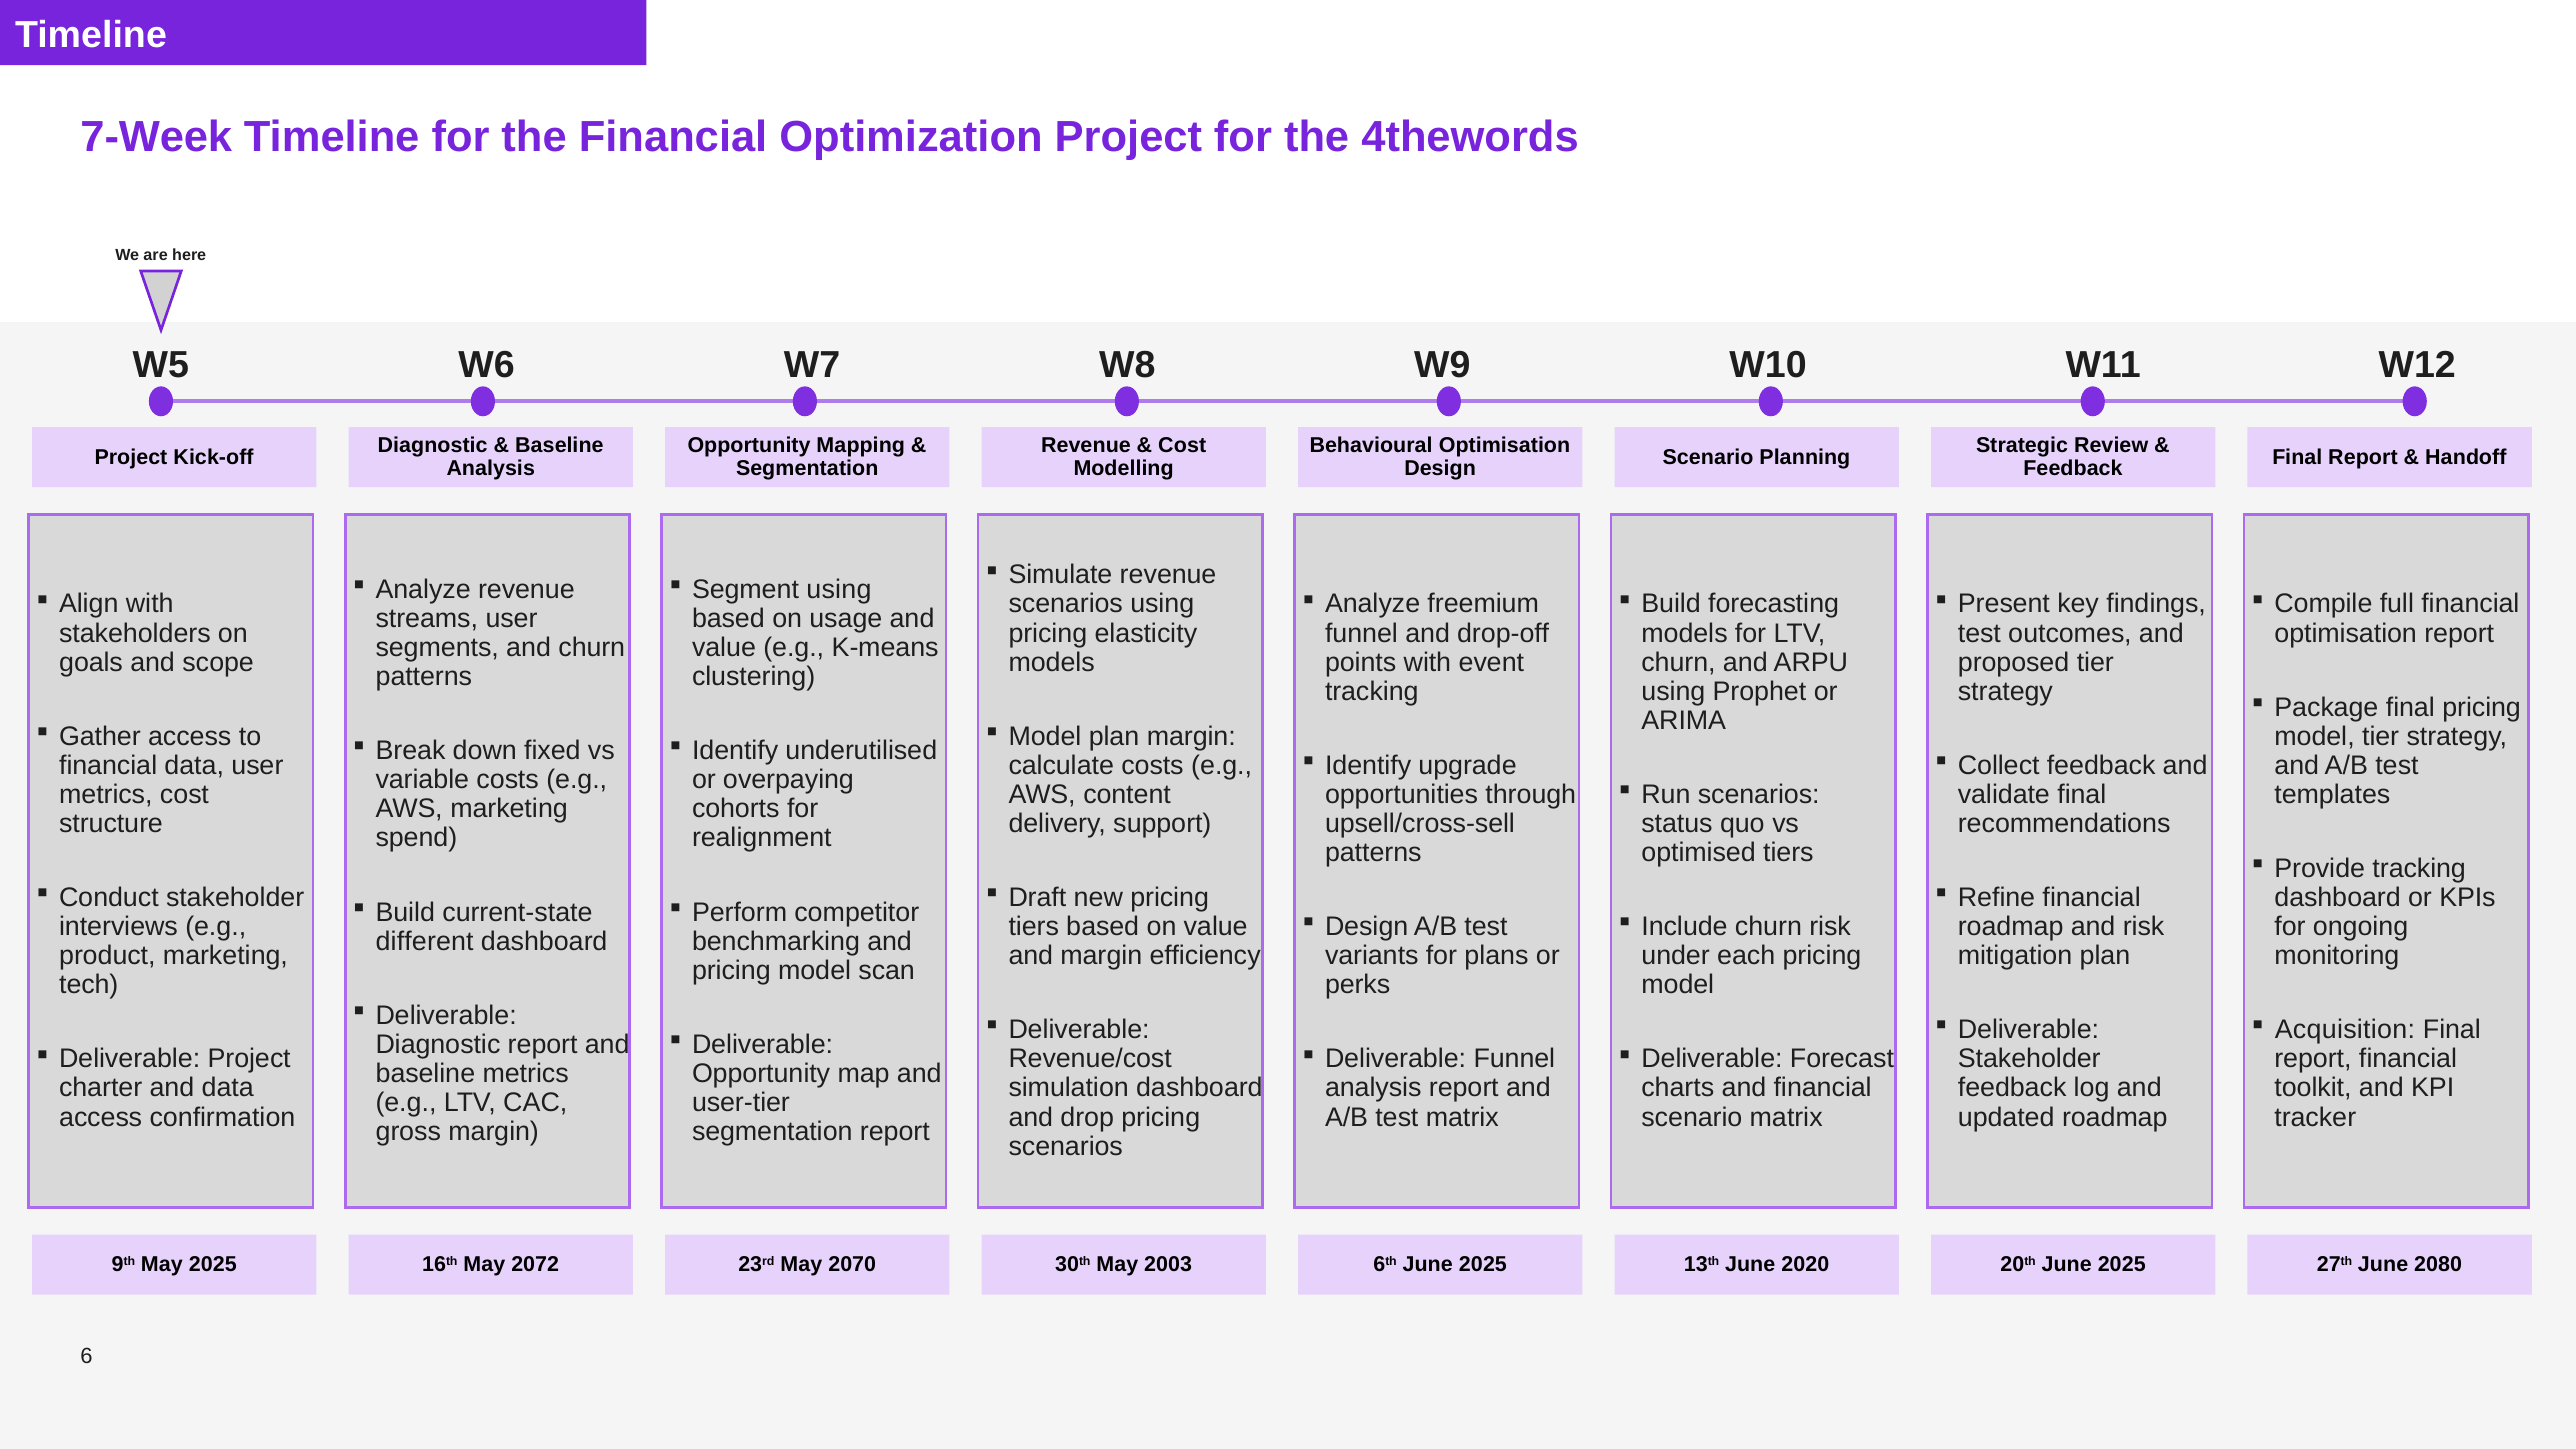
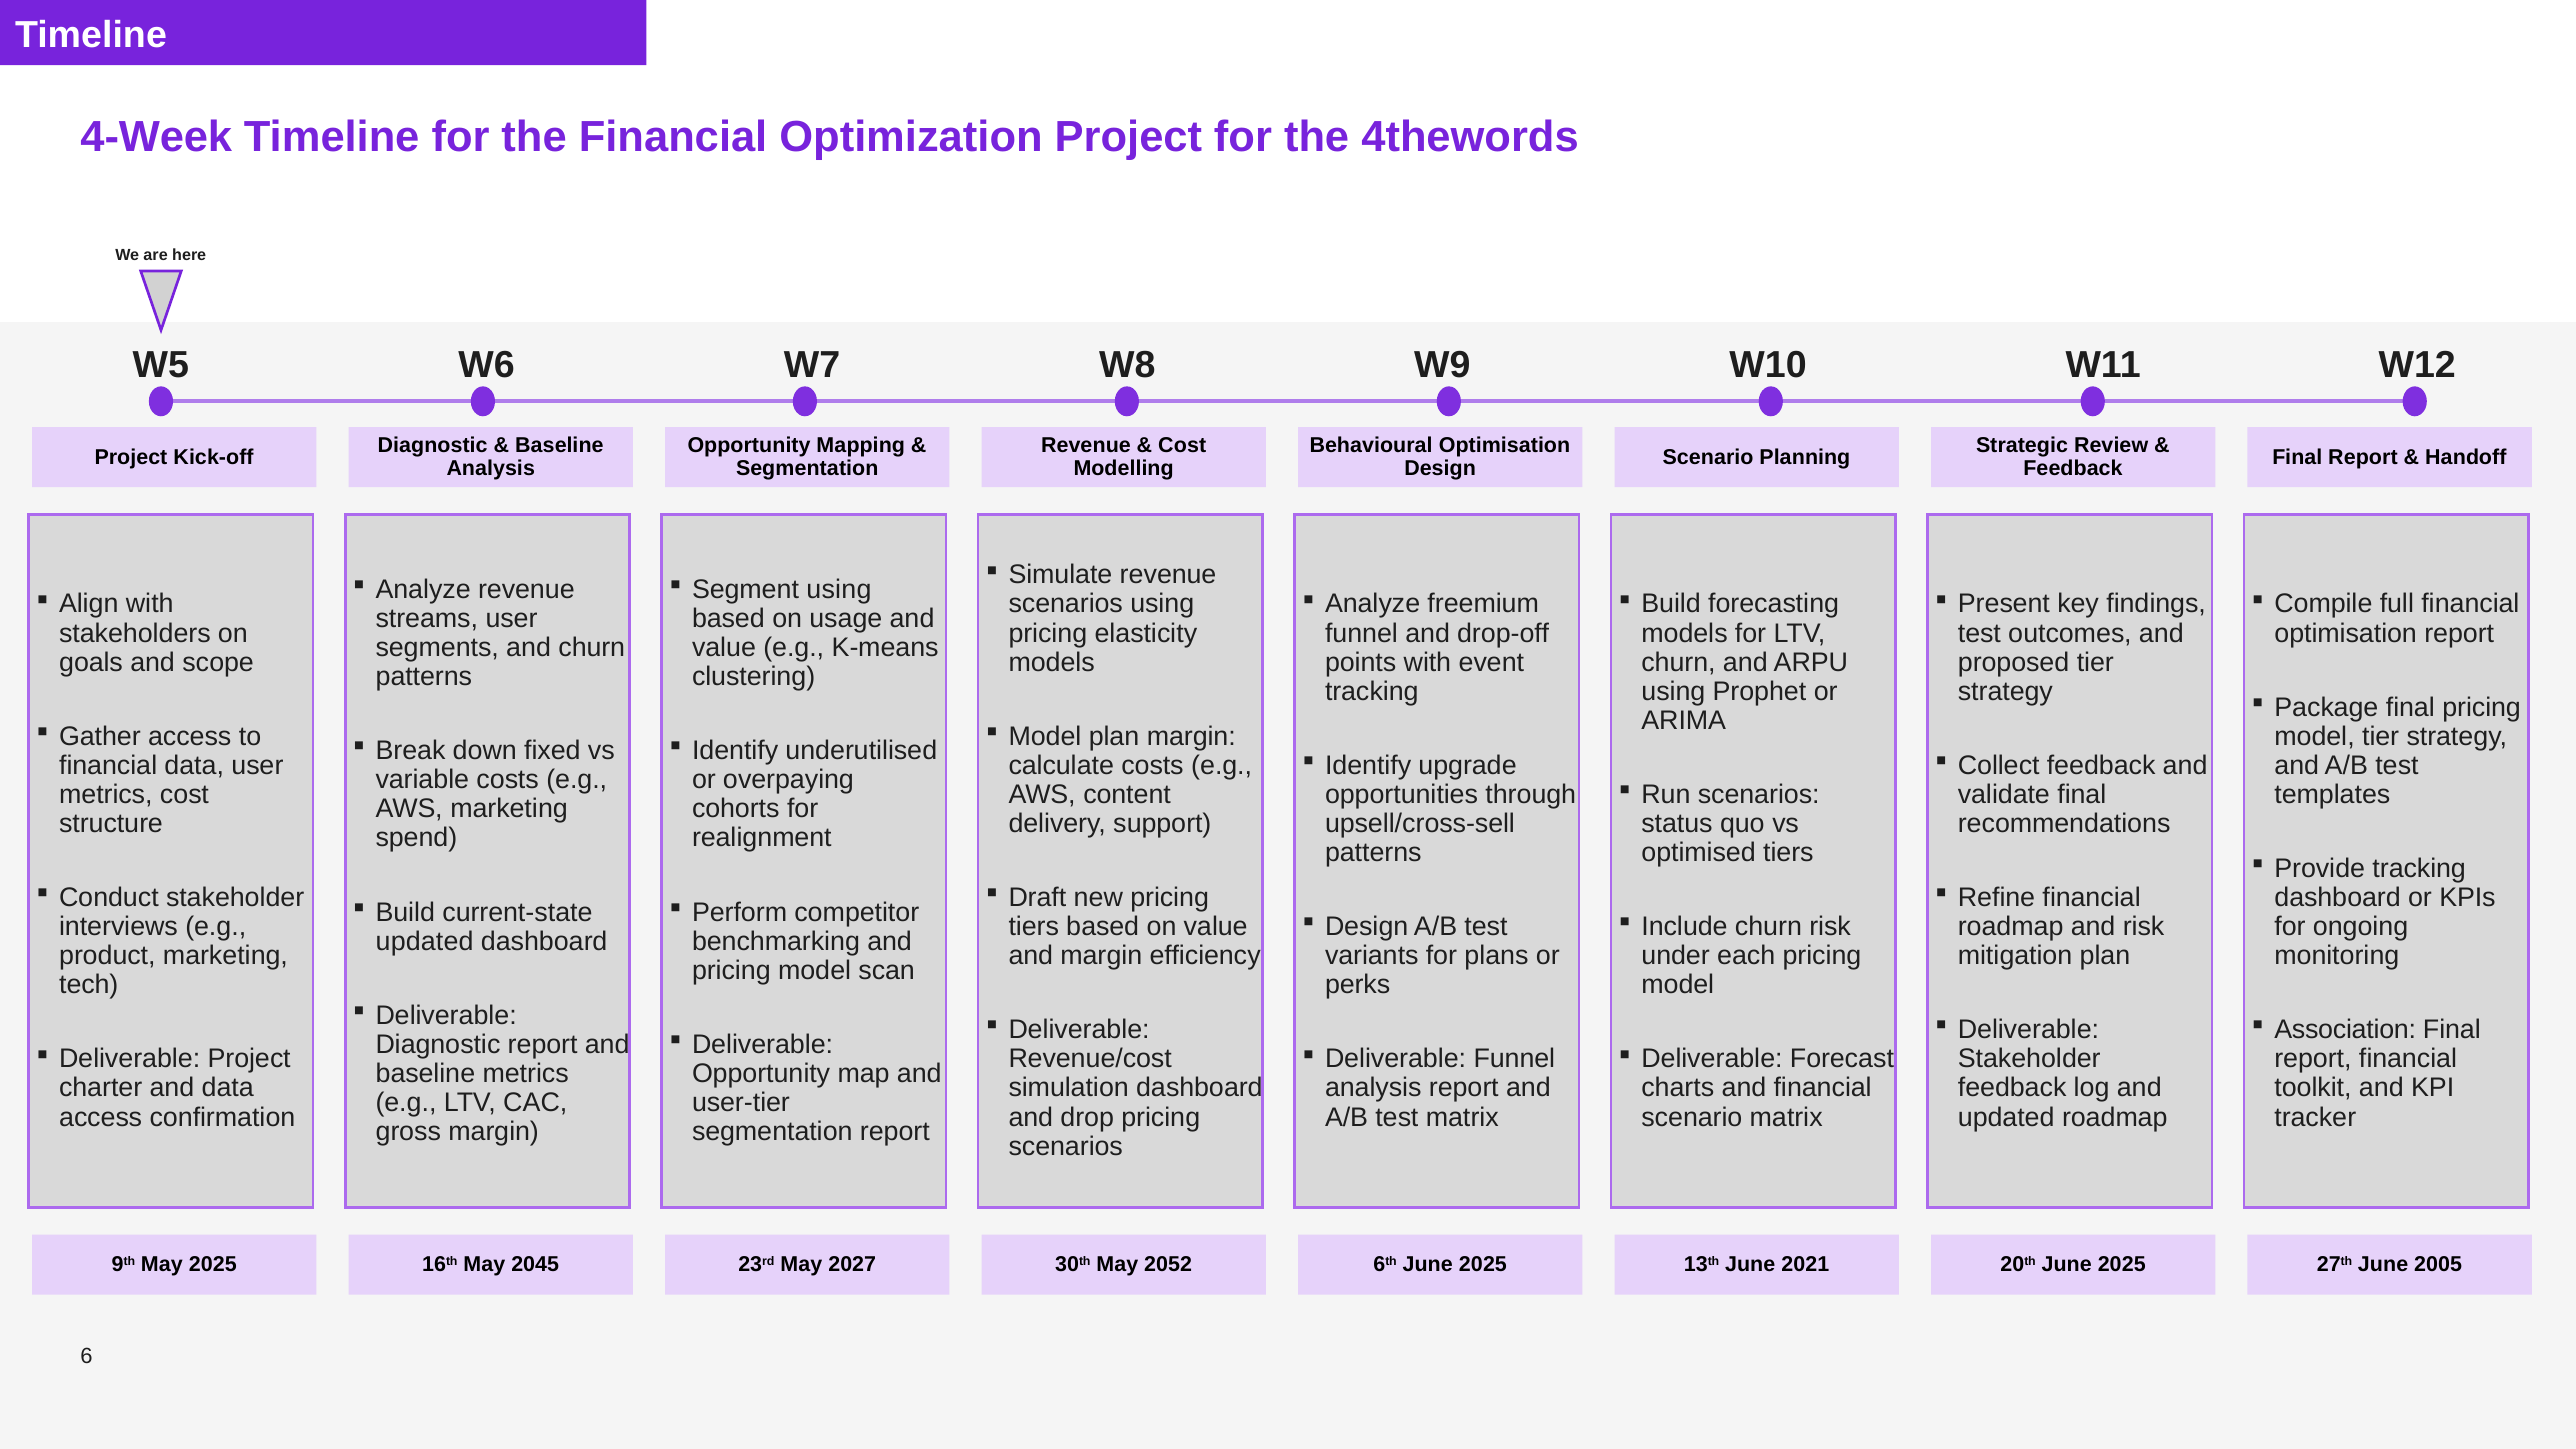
7-Week: 7-Week -> 4-Week
different at (425, 941): different -> updated
Acquisition: Acquisition -> Association
2072: 2072 -> 2045
2070: 2070 -> 2027
2003: 2003 -> 2052
2020: 2020 -> 2021
2080: 2080 -> 2005
